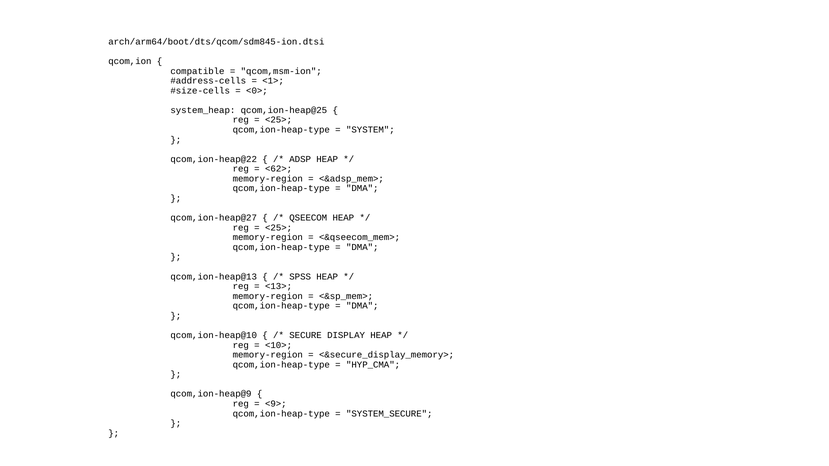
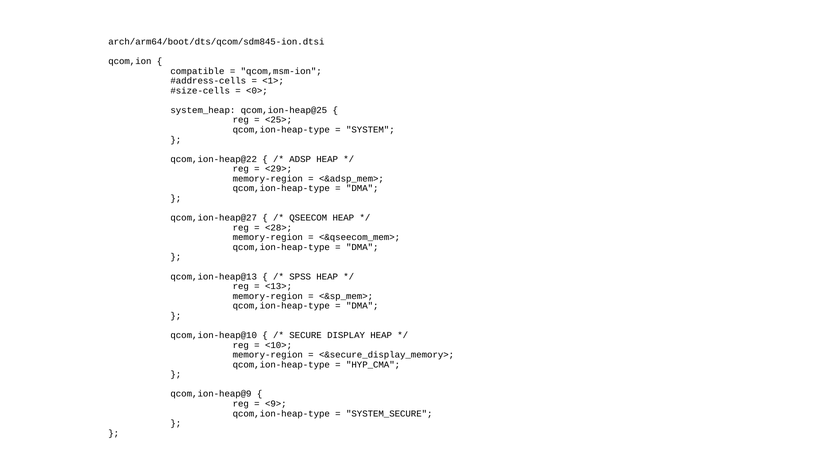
<62>: <62> -> <29>
<25> at (279, 228): <25> -> <28>
